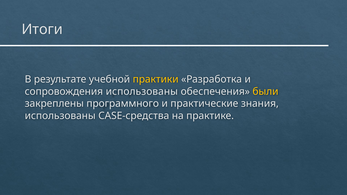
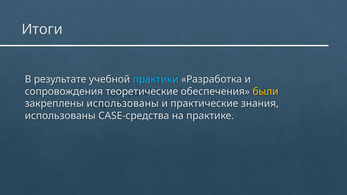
практики colour: yellow -> light blue
сопровождения использованы: использованы -> теоретические
закреплены программного: программного -> использованы
